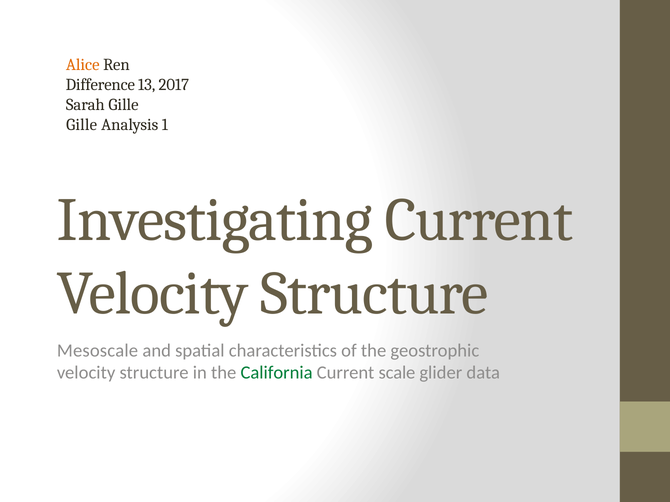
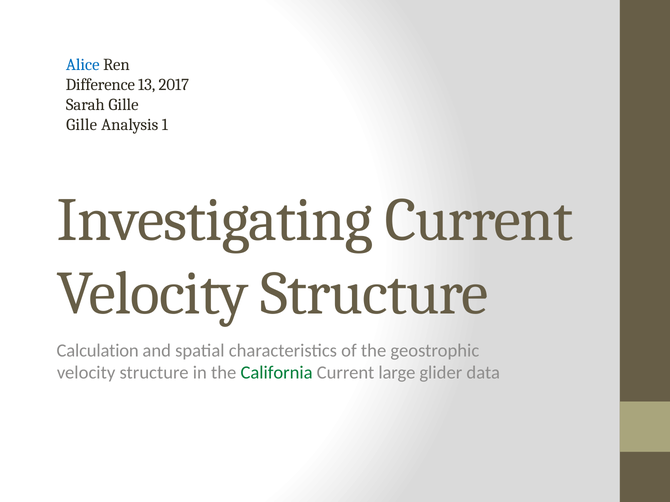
Alice colour: orange -> blue
Mesoscale: Mesoscale -> Calculation
scale: scale -> large
